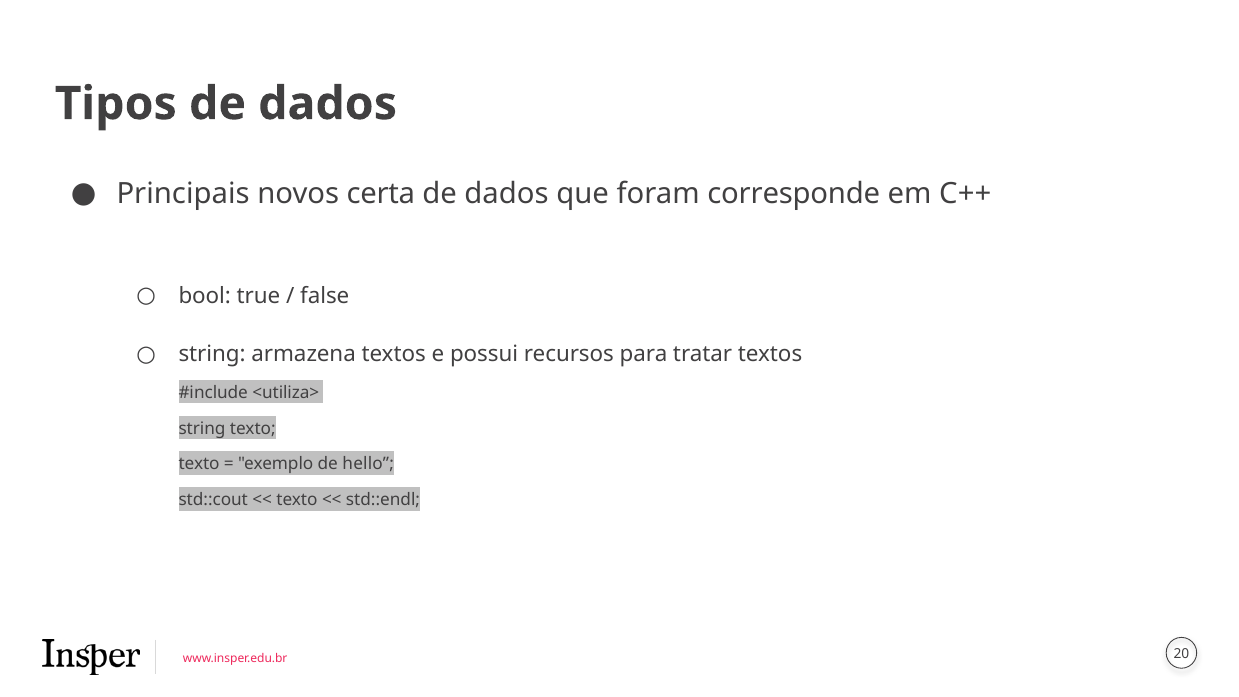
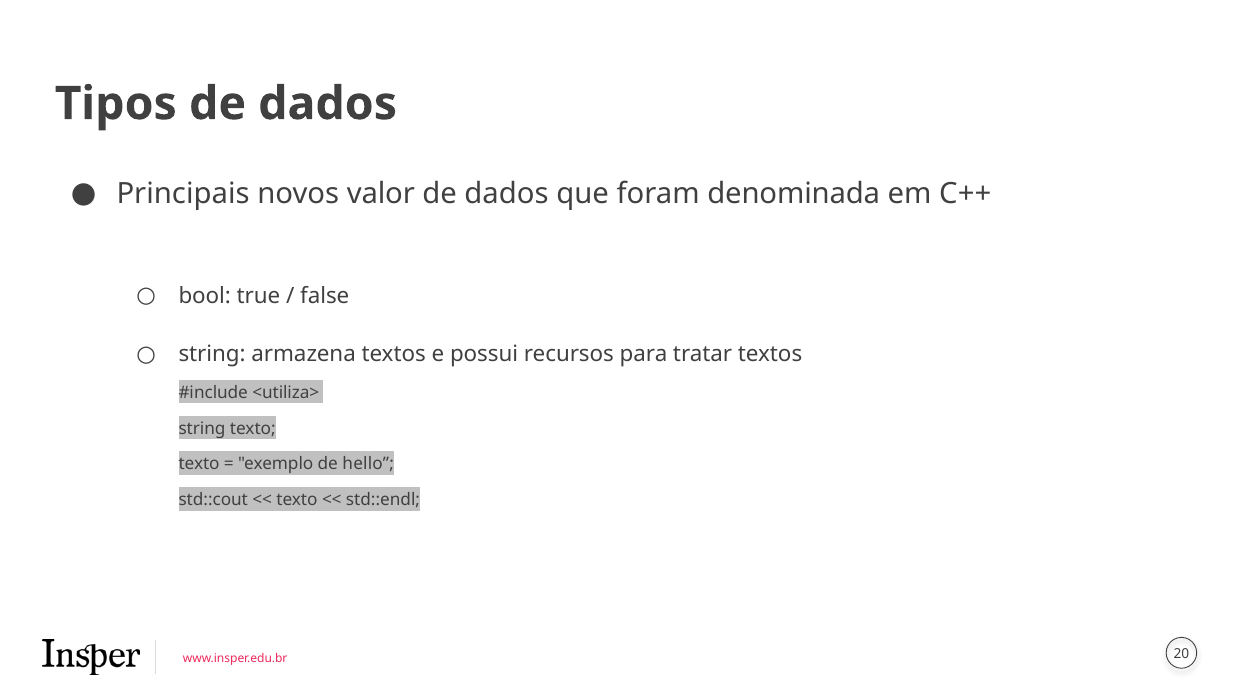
certa: certa -> valor
corresponde: corresponde -> denominada
